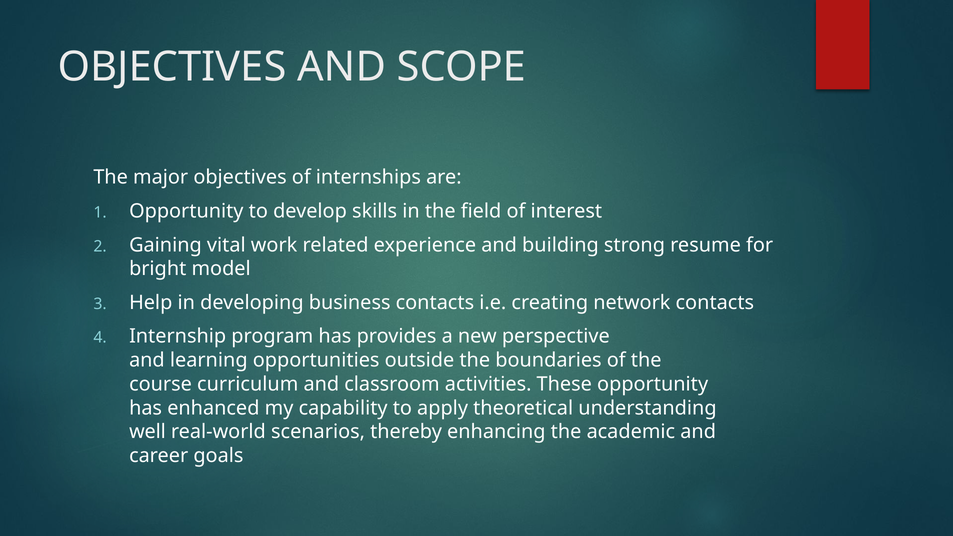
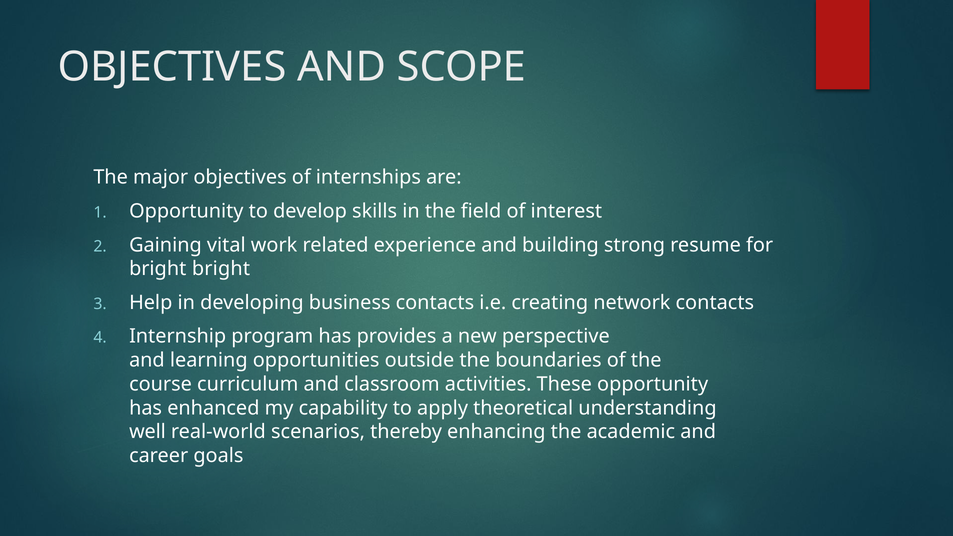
bright model: model -> bright
